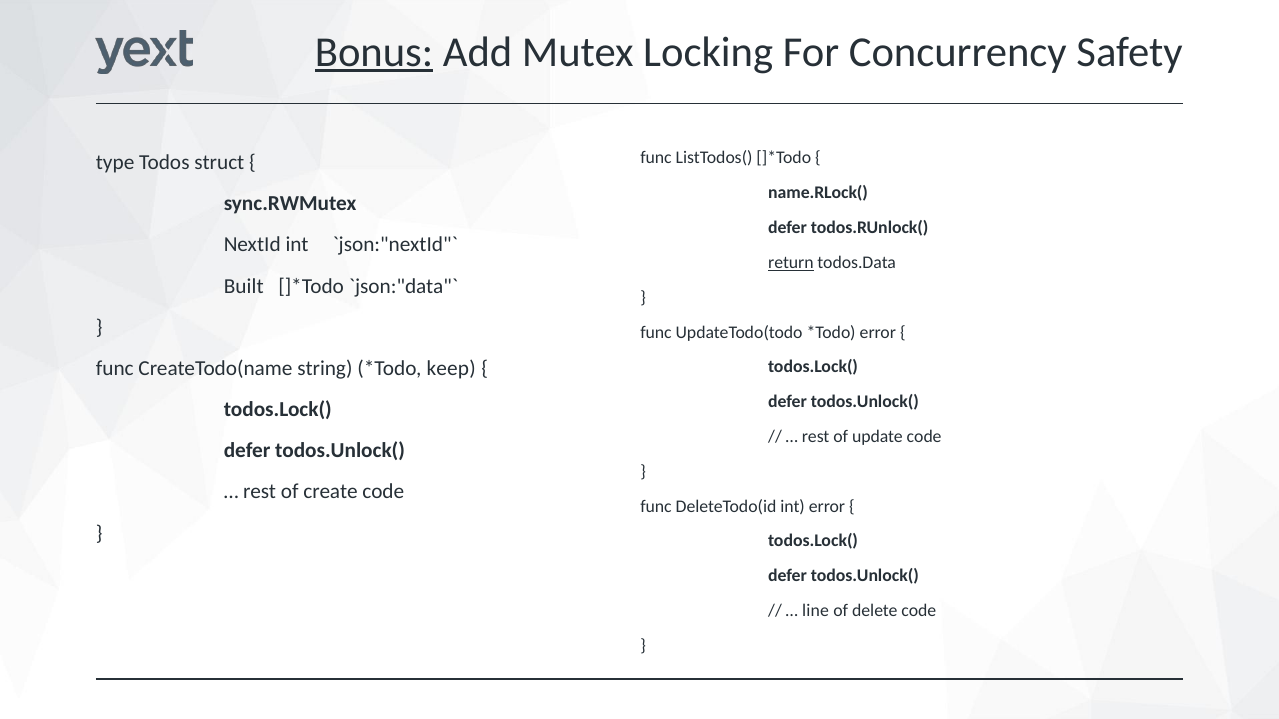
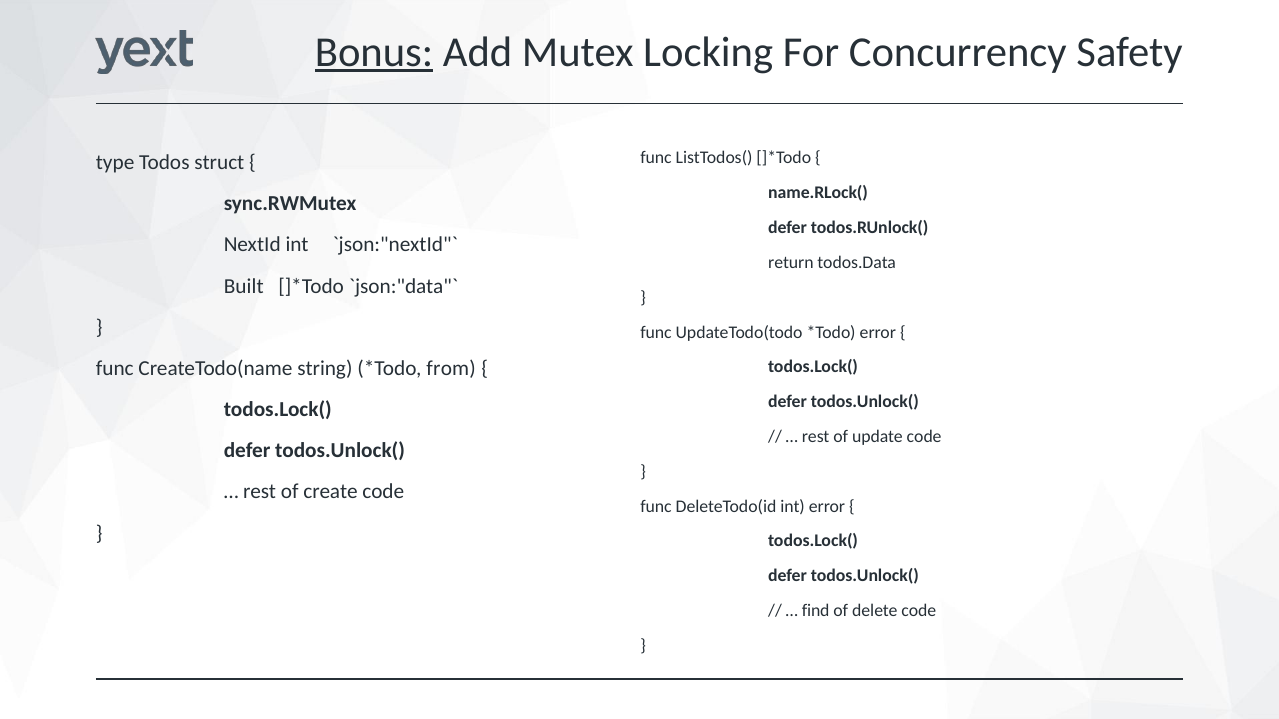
return underline: present -> none
keep: keep -> from
line: line -> find
